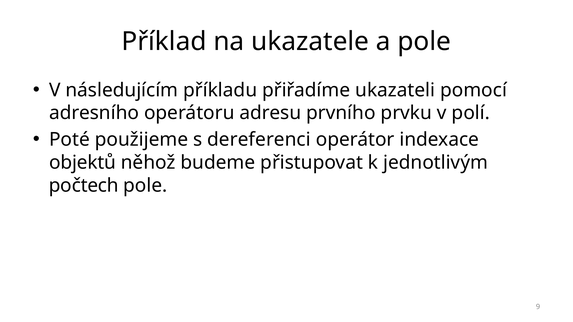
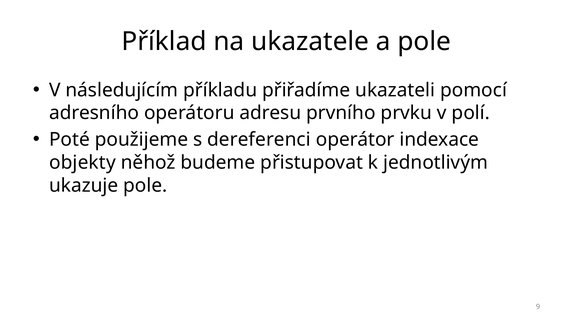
objektů: objektů -> objekty
počtech: počtech -> ukazuje
